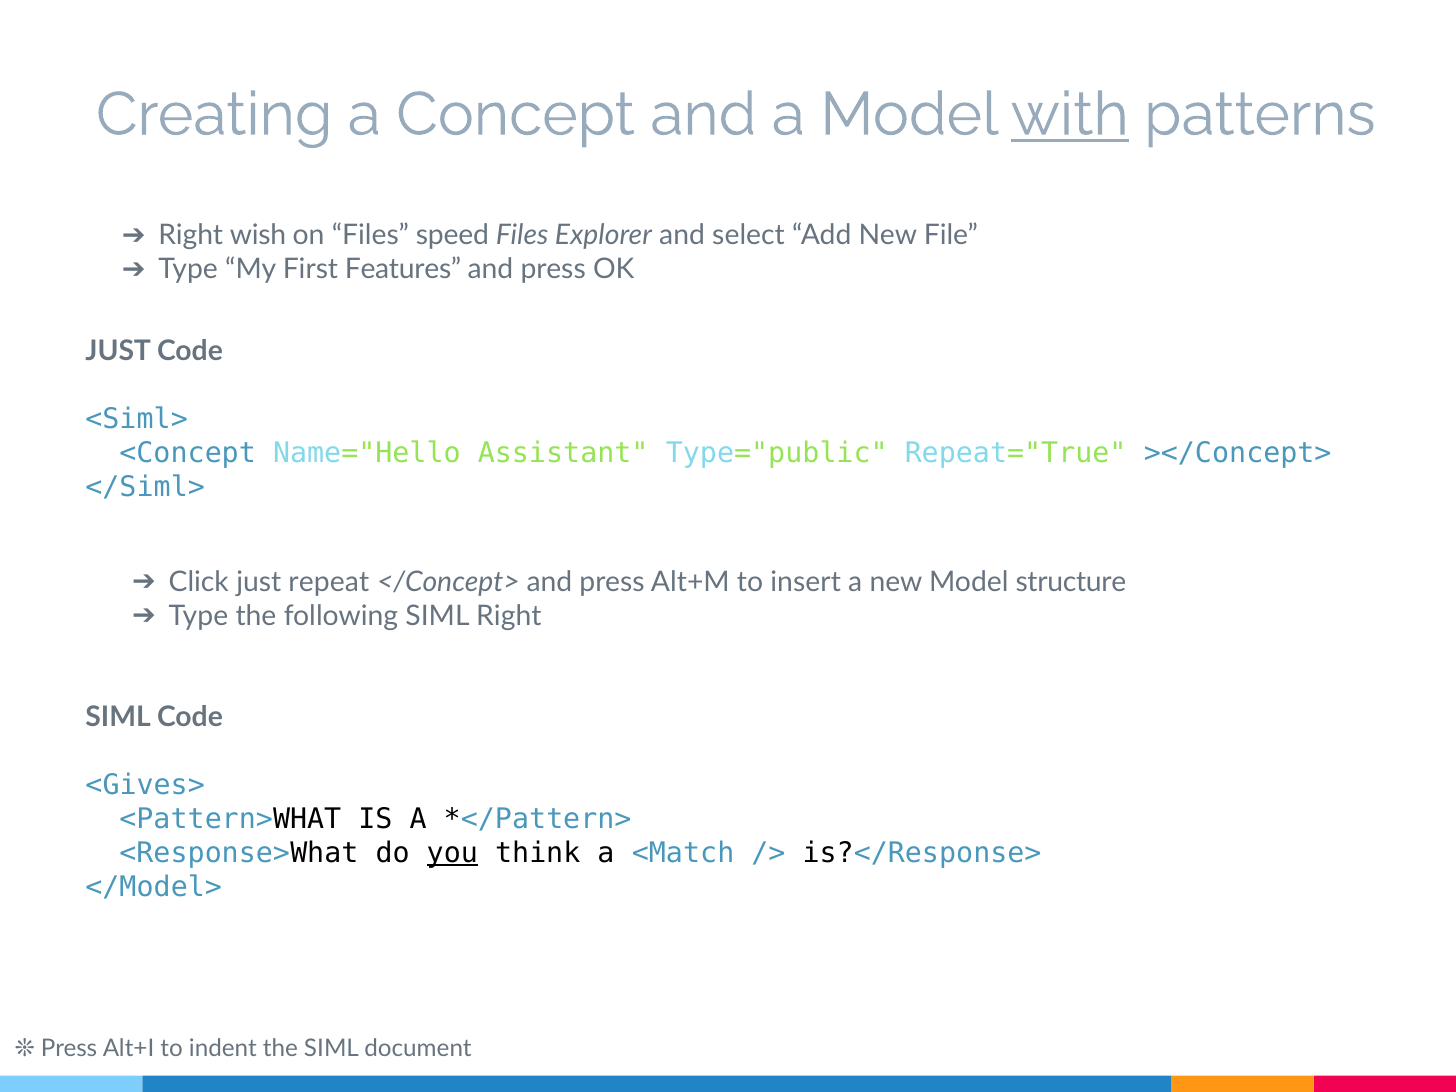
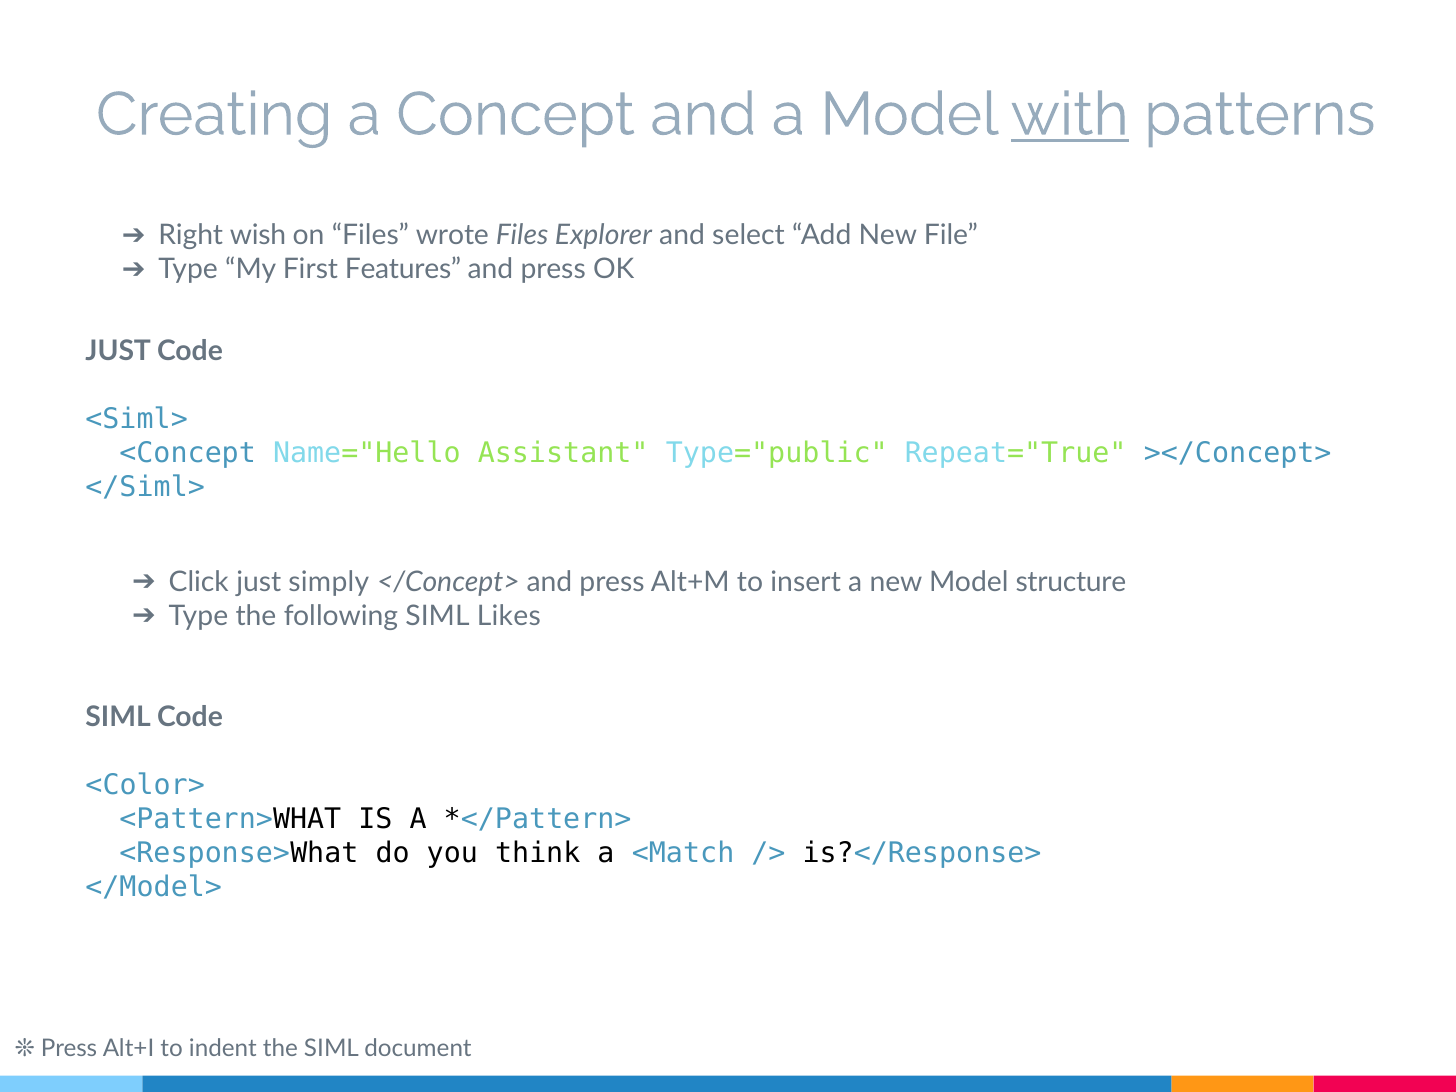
speed: speed -> wrote
repeat: repeat -> simply
SIML Right: Right -> Likes
<Gives>: <Gives> -> <Color>
you underline: present -> none
